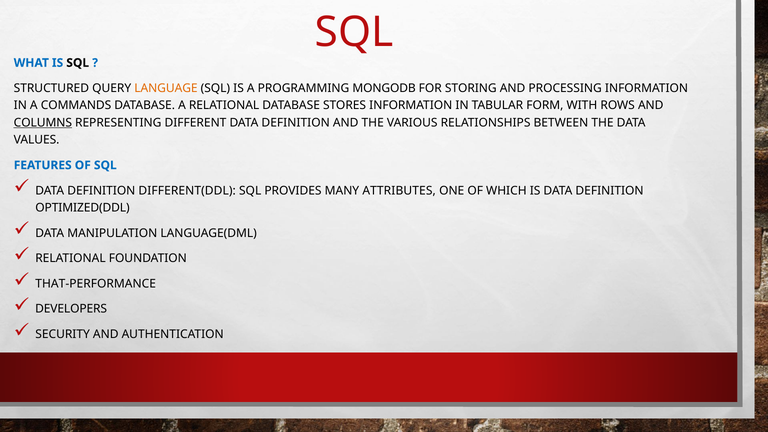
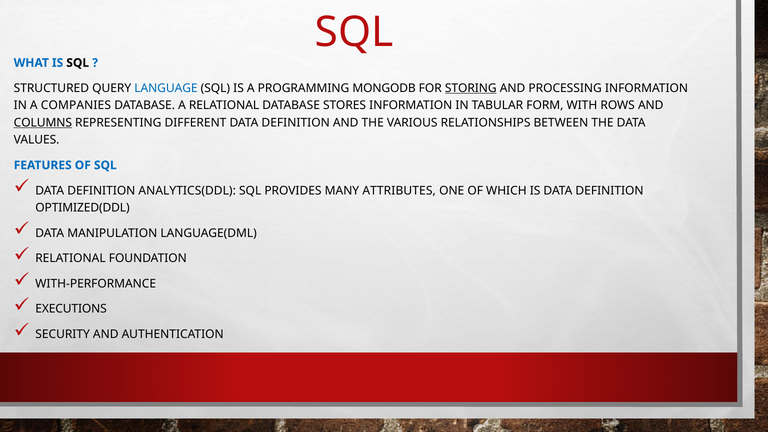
LANGUAGE colour: orange -> blue
STORING underline: none -> present
COMMANDS: COMMANDS -> COMPANIES
DIFFERENT(DDL: DIFFERENT(DDL -> ANALYTICS(DDL
THAT-PERFORMANCE: THAT-PERFORMANCE -> WITH-PERFORMANCE
DEVELOPERS: DEVELOPERS -> EXECUTIONS
